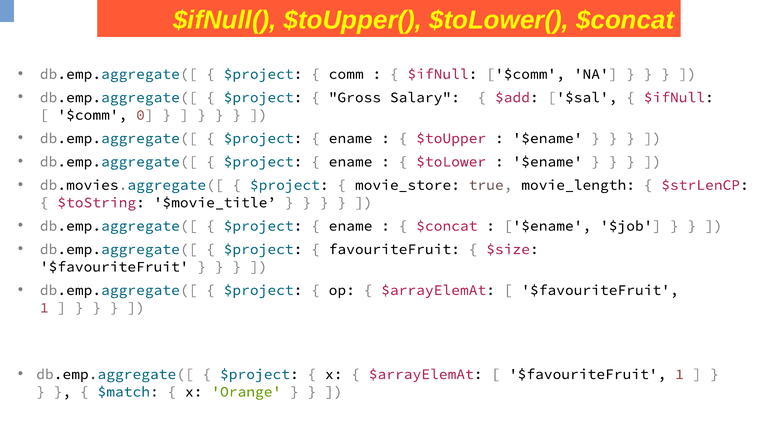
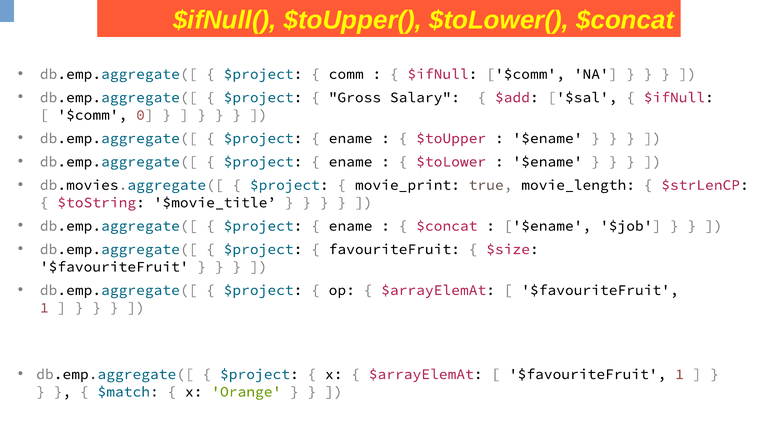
movie_store: movie_store -> movie_print
